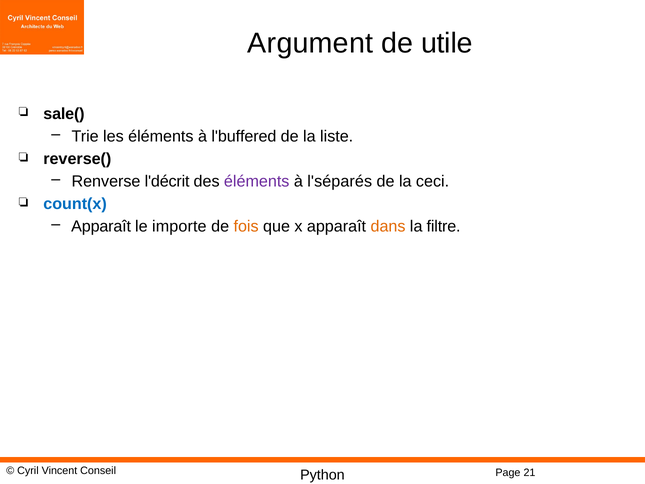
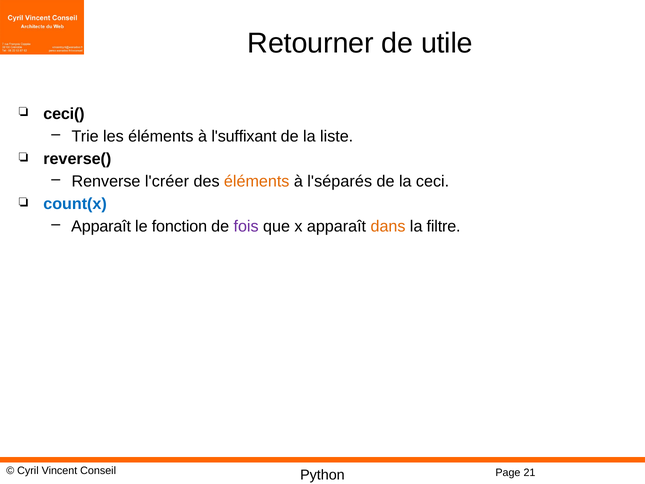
Argument: Argument -> Retourner
sale(: sale( -> ceci(
l'buffered: l'buffered -> l'suffixant
l'décrit: l'décrit -> l'créer
éléments at (257, 181) colour: purple -> orange
importe: importe -> fonction
fois colour: orange -> purple
